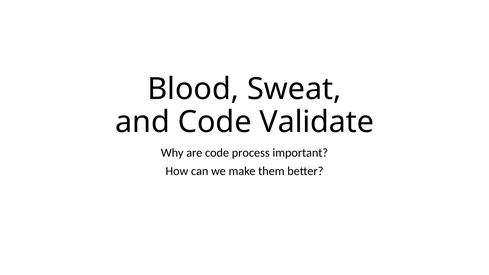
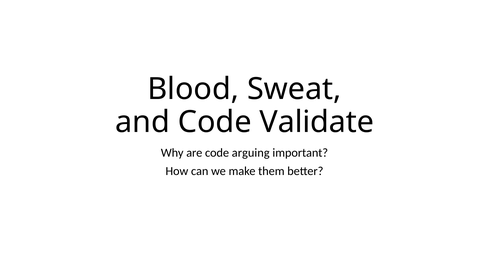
process: process -> arguing
